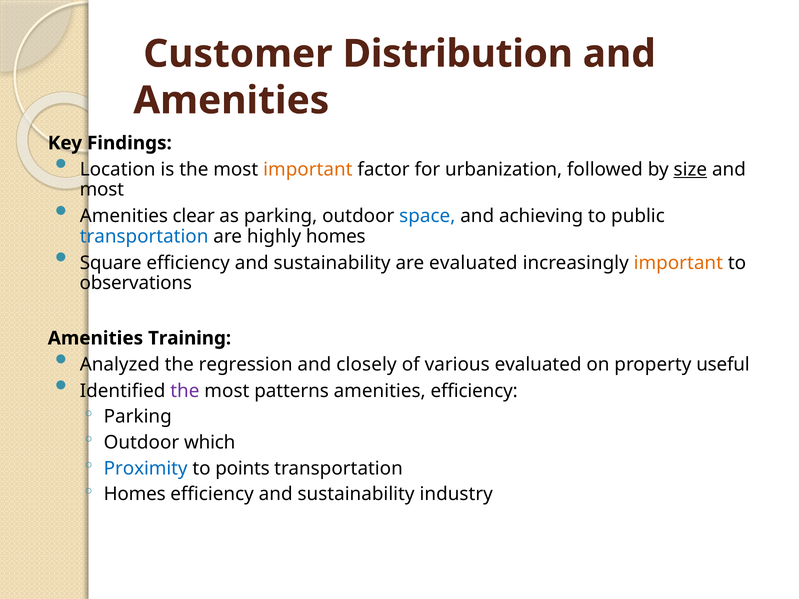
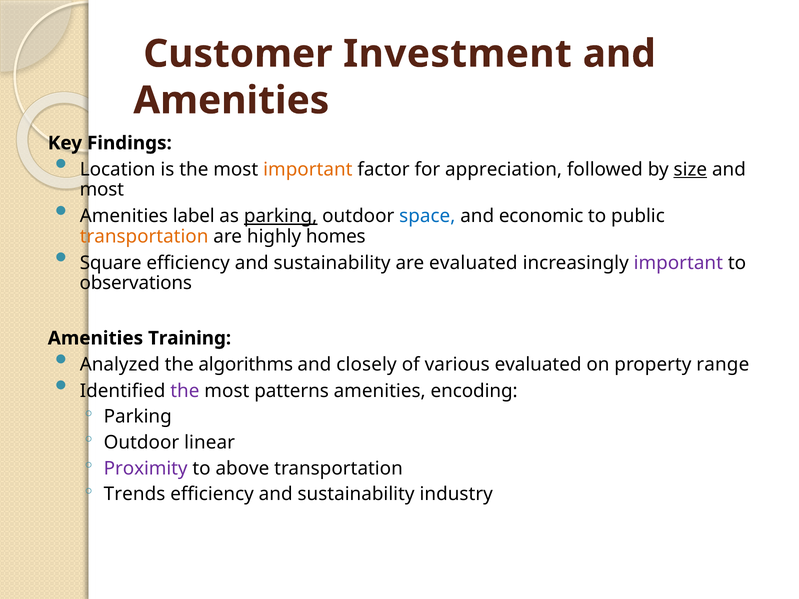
Distribution: Distribution -> Investment
urbanization: urbanization -> appreciation
clear: clear -> label
parking at (281, 216) underline: none -> present
achieving: achieving -> economic
transportation at (144, 237) colour: blue -> orange
important at (678, 263) colour: orange -> purple
regression: regression -> algorithms
useful: useful -> range
amenities efficiency: efficiency -> encoding
which: which -> linear
Proximity colour: blue -> purple
points: points -> above
Homes at (135, 494): Homes -> Trends
